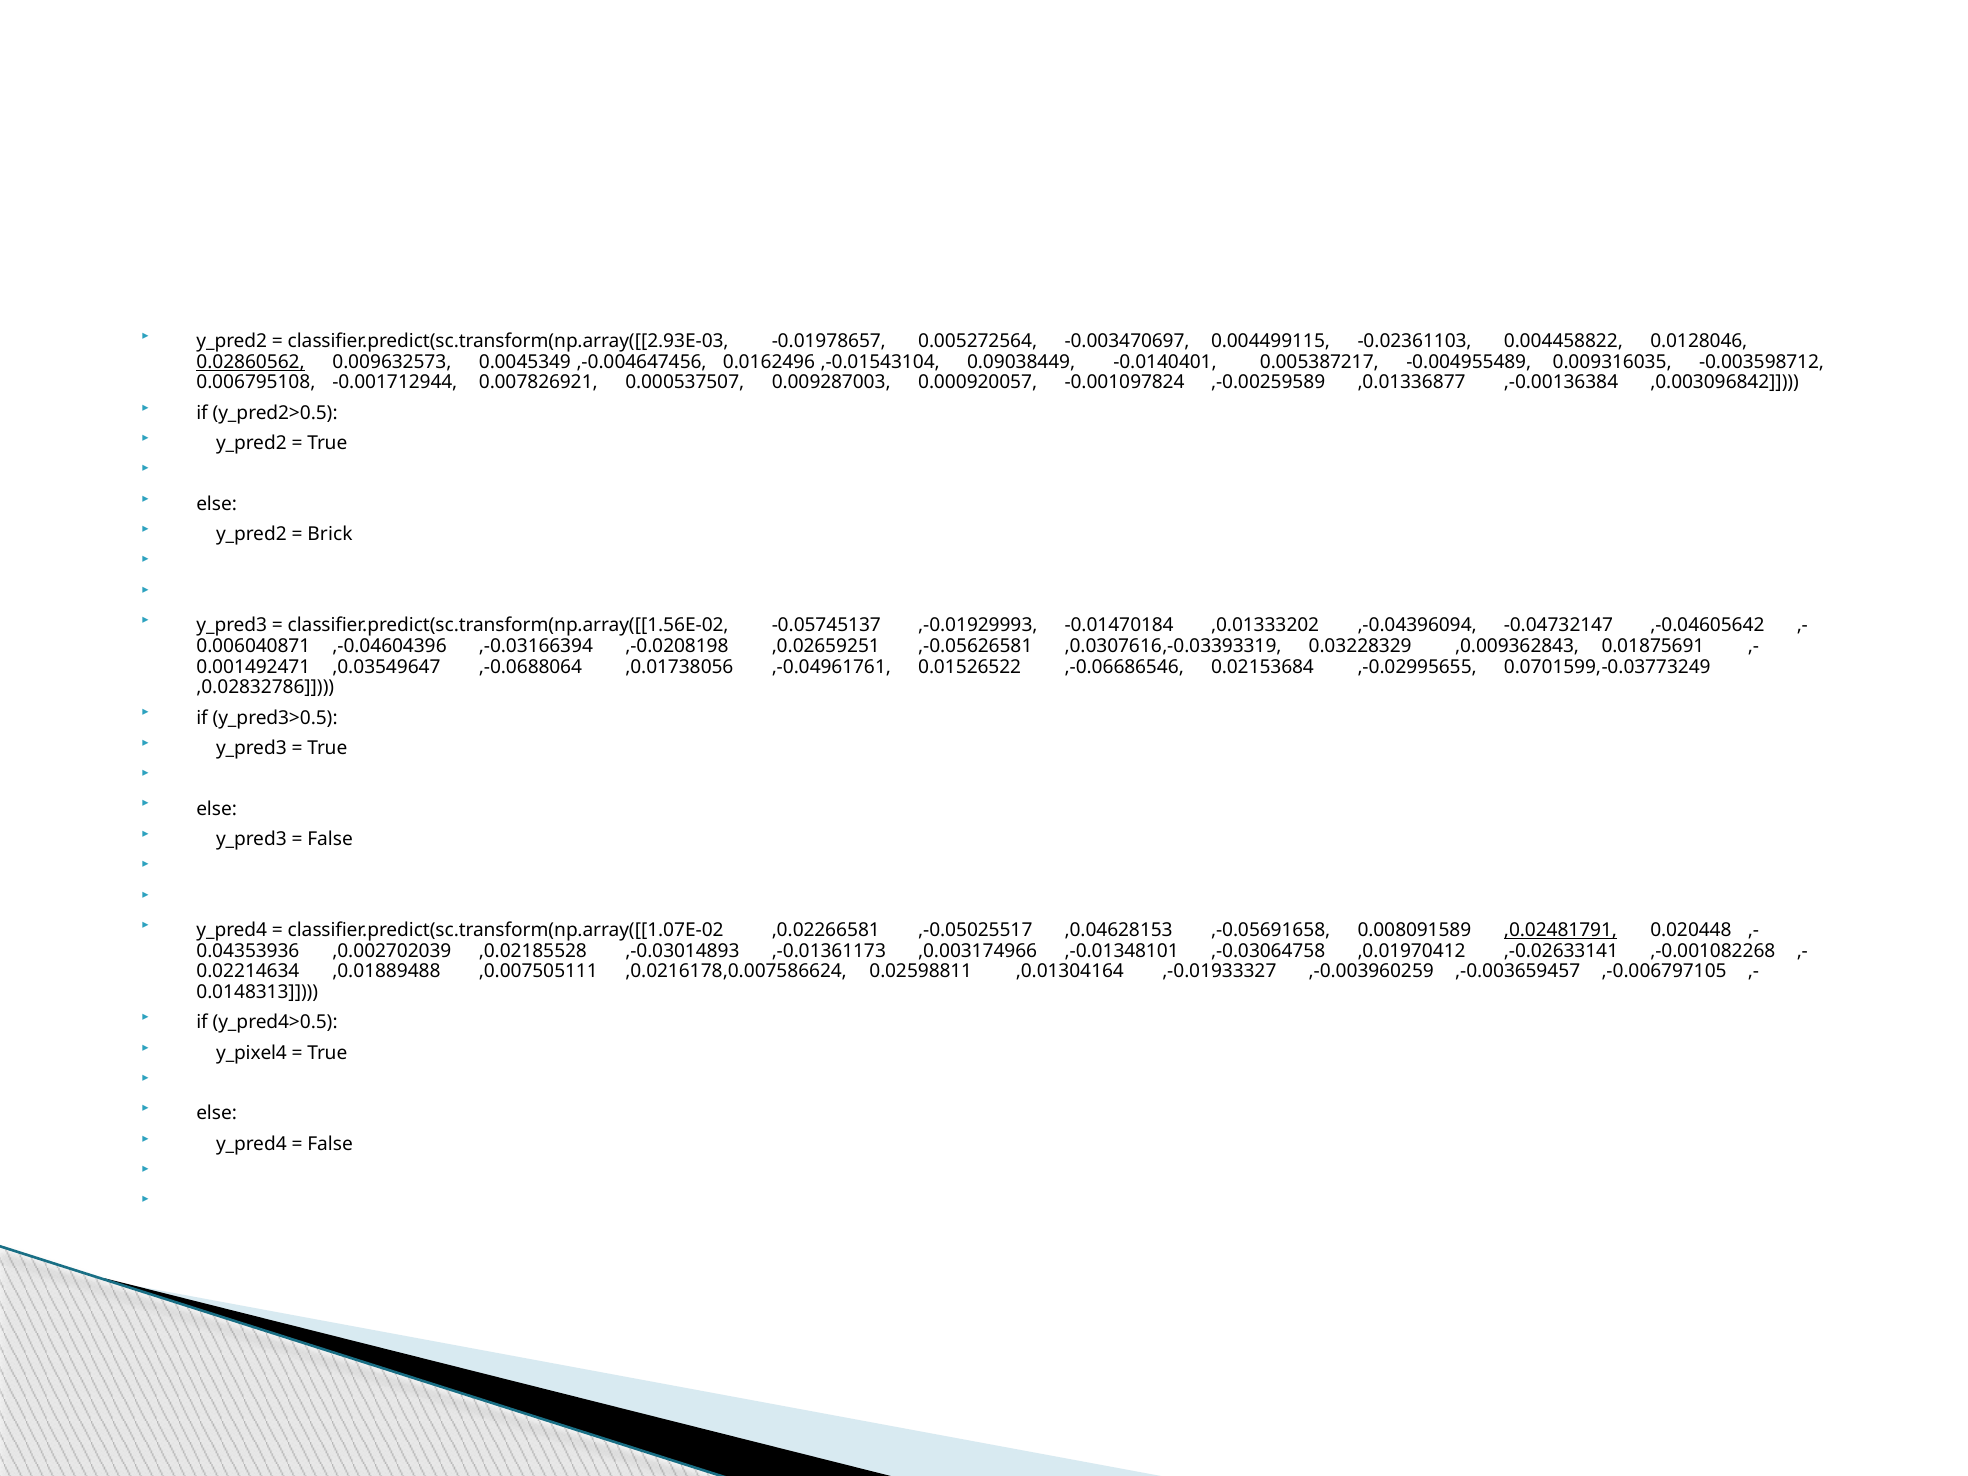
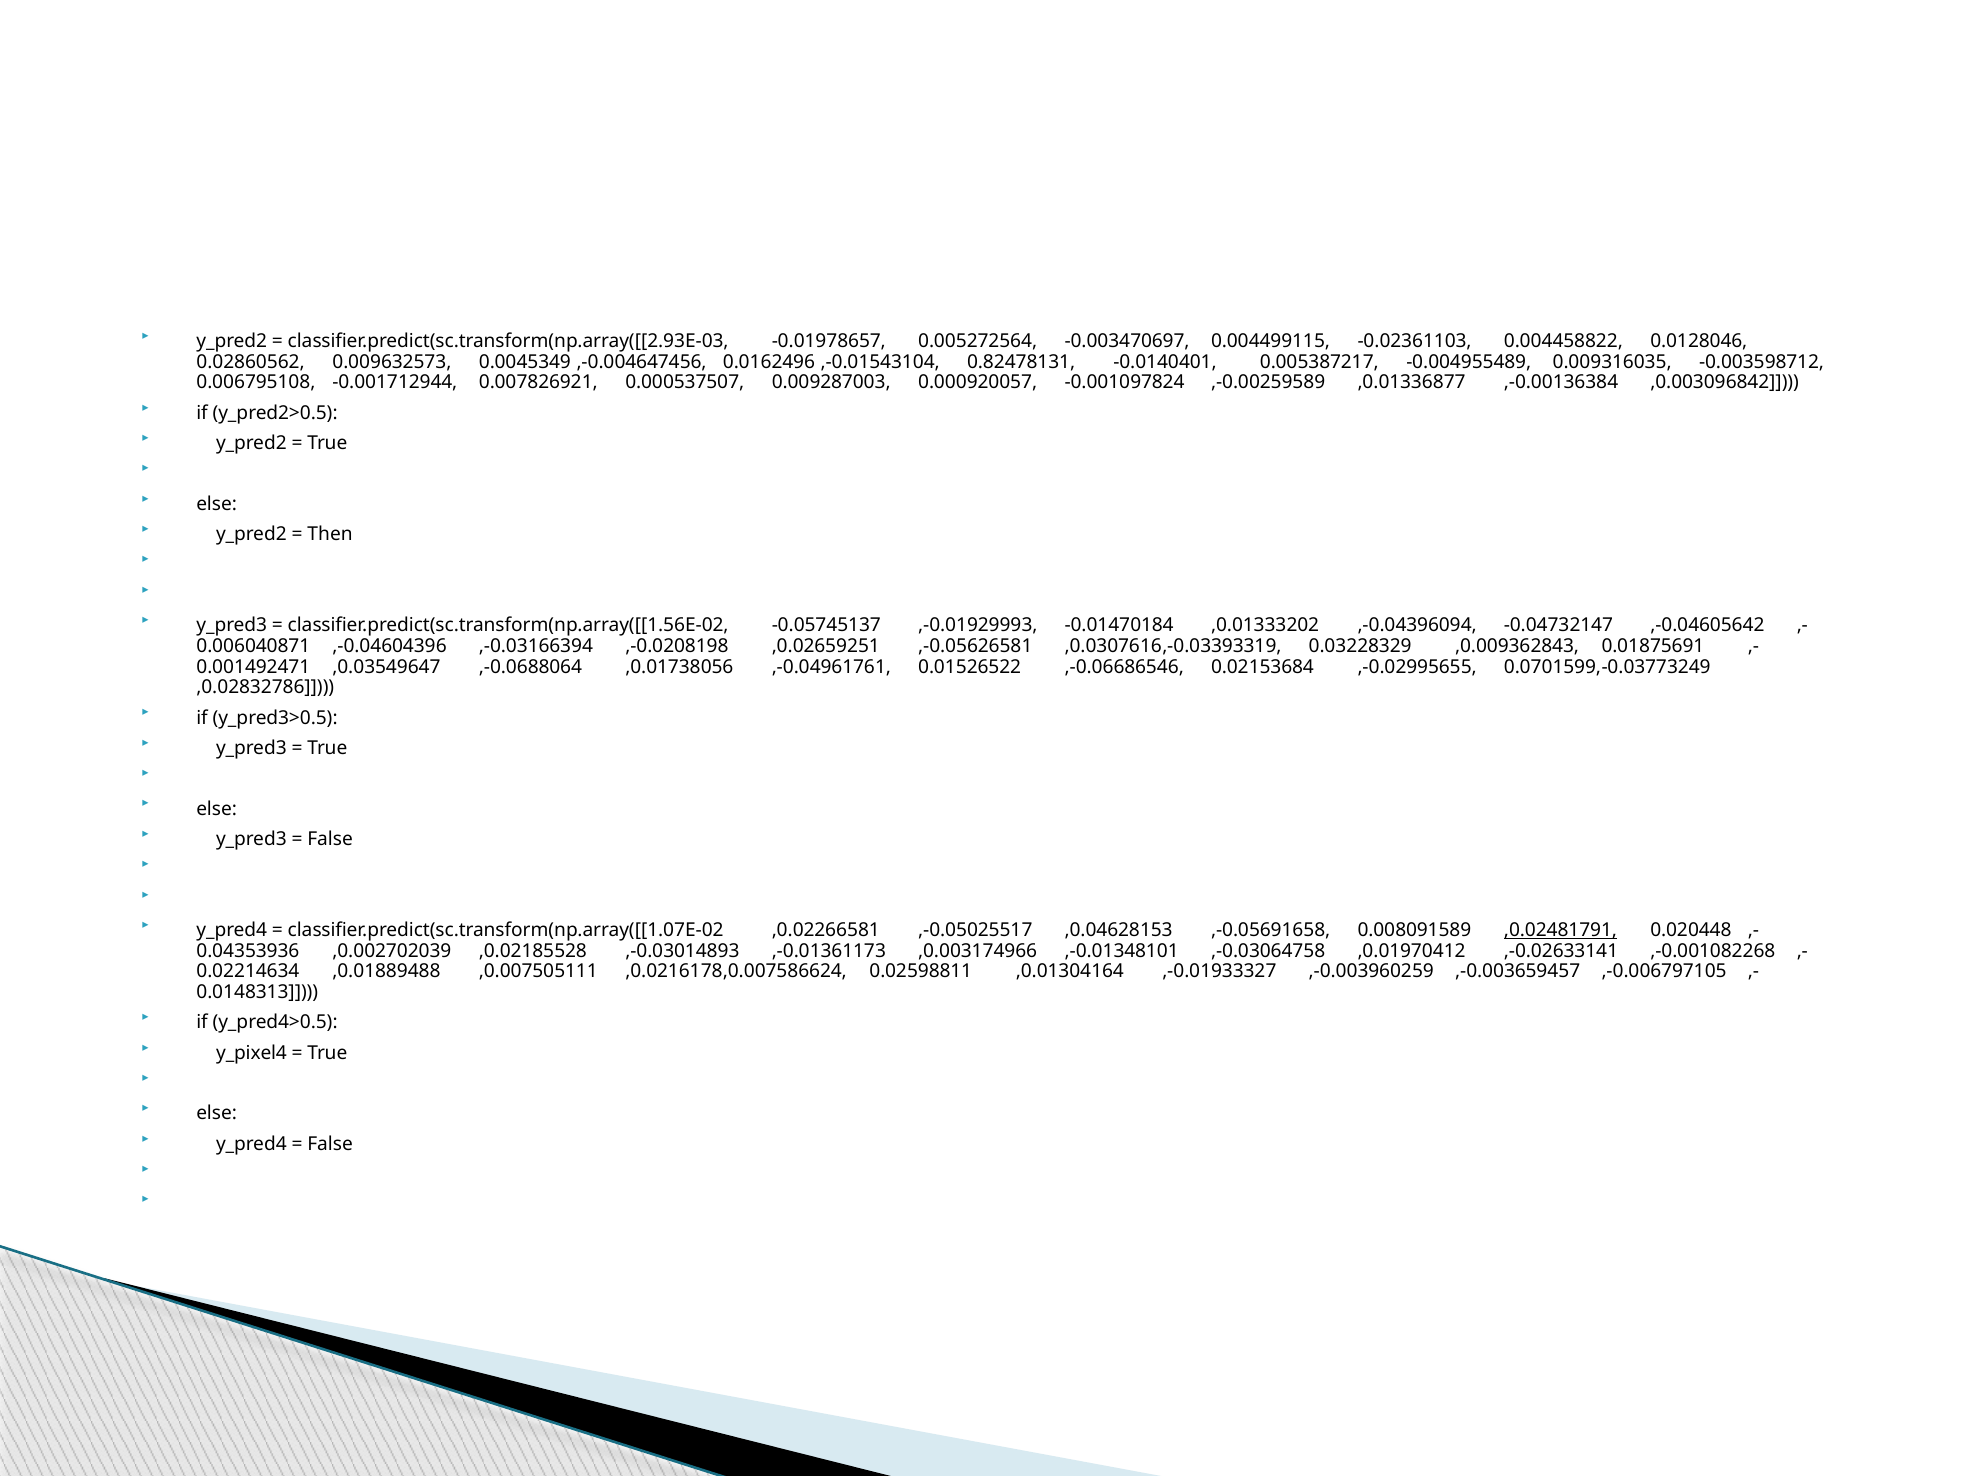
0.02860562 underline: present -> none
0.09038449: 0.09038449 -> 0.82478131
Brick: Brick -> Then
